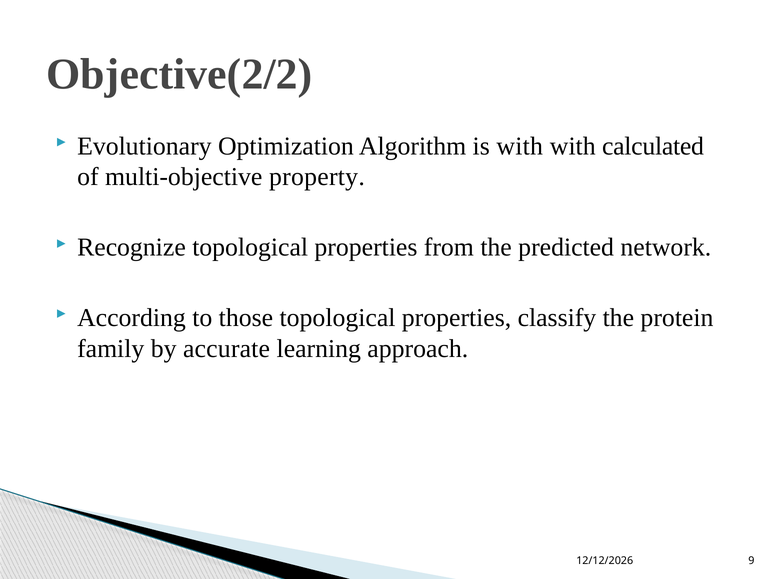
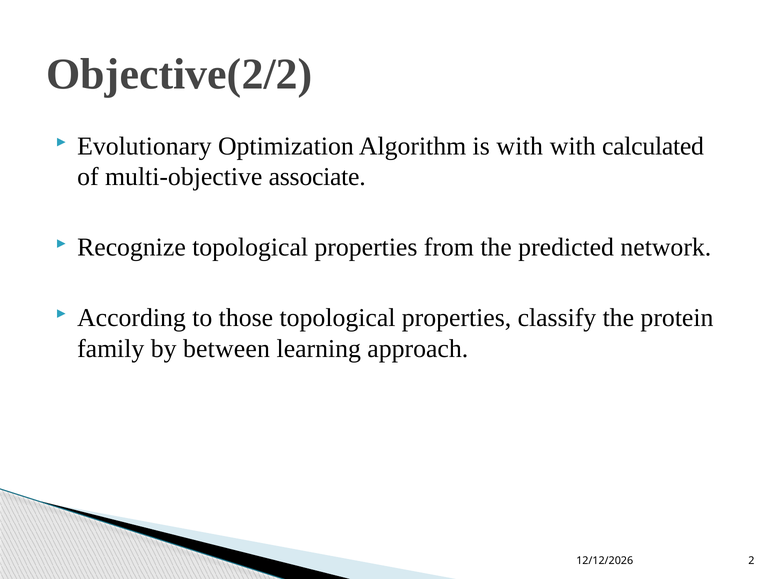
property: property -> associate
accurate: accurate -> between
9: 9 -> 2
